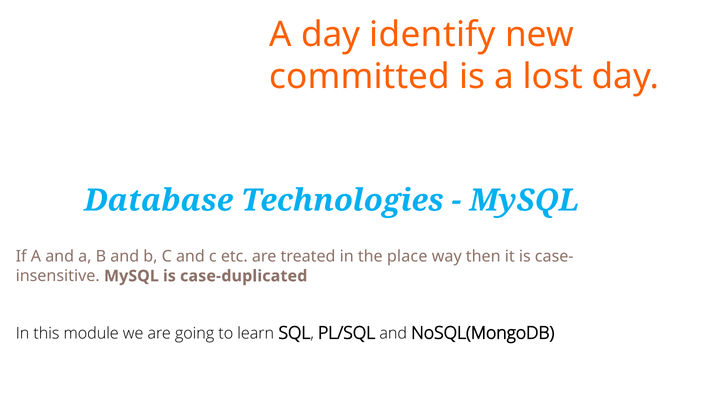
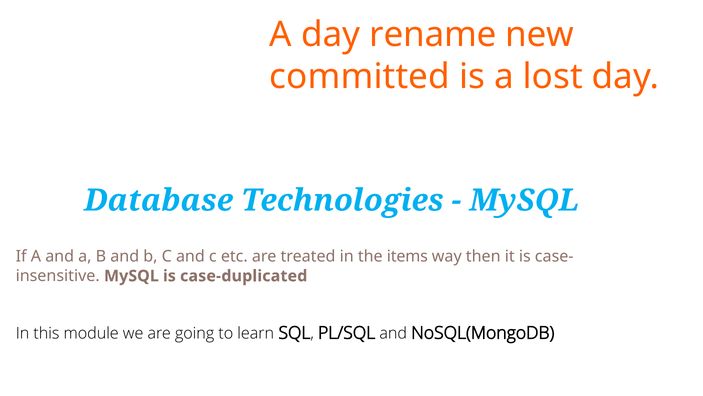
identify: identify -> rename
place: place -> items
